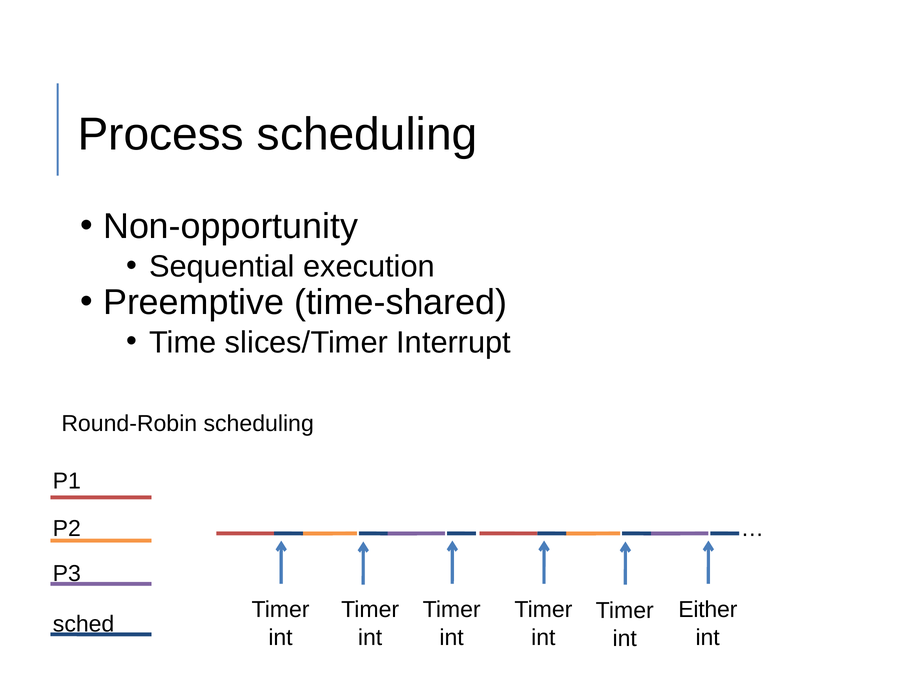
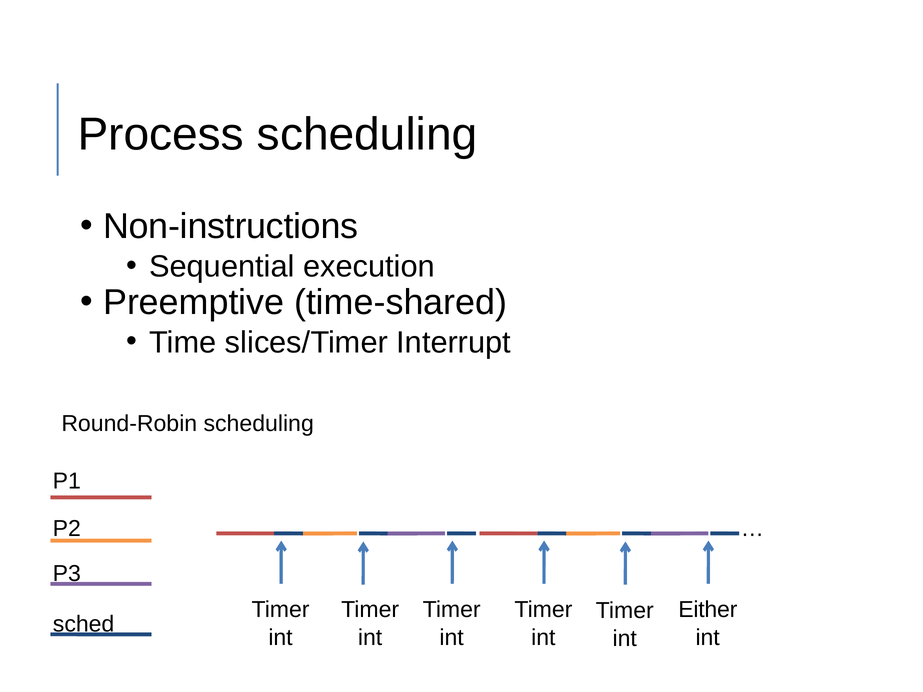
Non-opportunity: Non-opportunity -> Non-instructions
